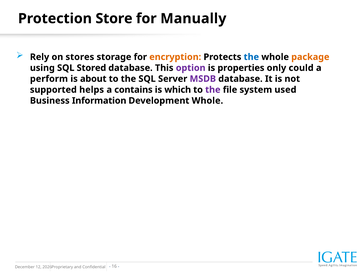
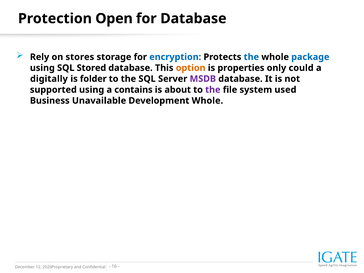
Store: Store -> Open
for Manually: Manually -> Database
encryption colour: orange -> blue
package colour: orange -> blue
option colour: purple -> orange
perform: perform -> digitally
about: about -> folder
supported helps: helps -> using
which: which -> about
Information: Information -> Unavailable
